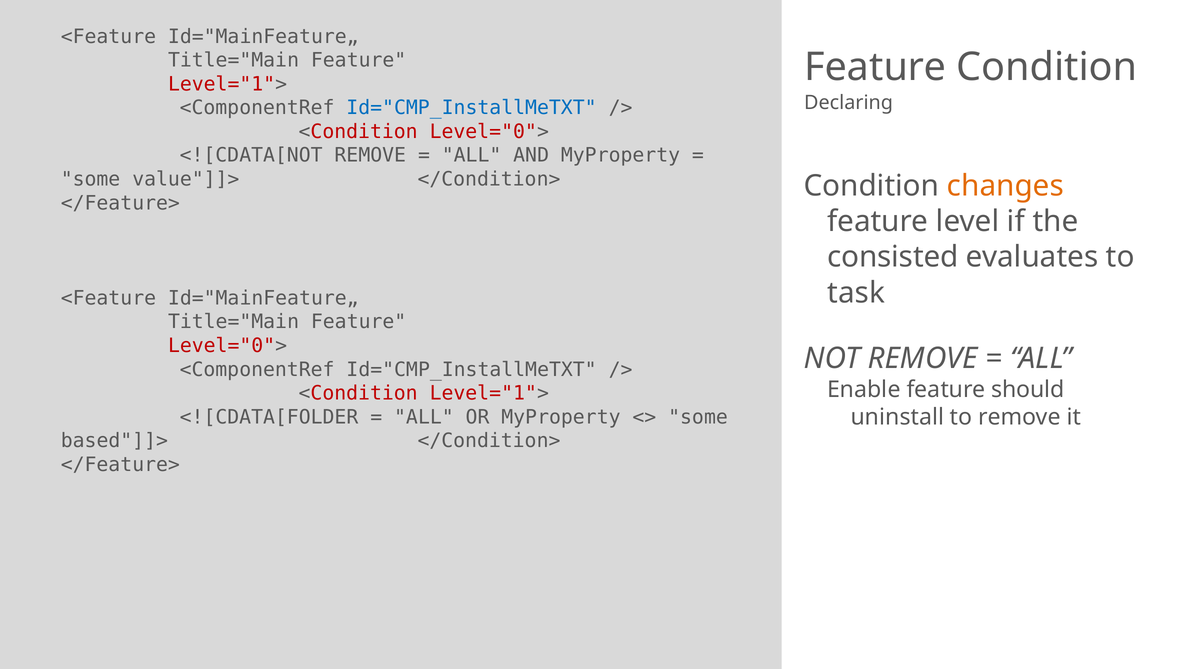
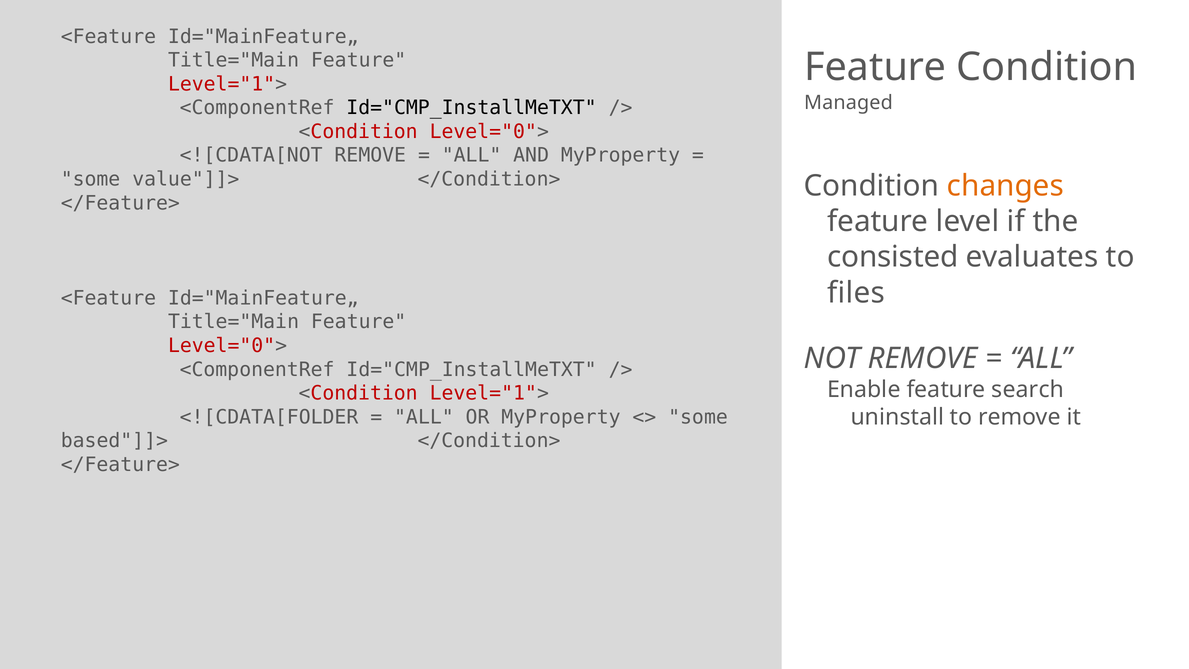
Declaring: Declaring -> Managed
Id="CMP_InstallMeTXT at (471, 108) colour: blue -> black
task: task -> files
should: should -> search
